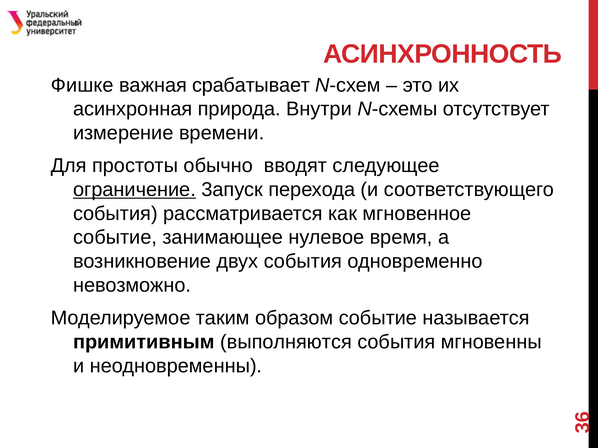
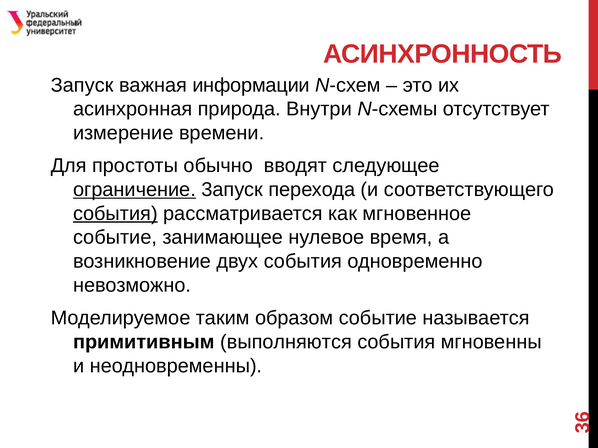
Фишке: Фишке -> Запуск
срабатывает: срабатывает -> информации
события at (115, 214) underline: none -> present
